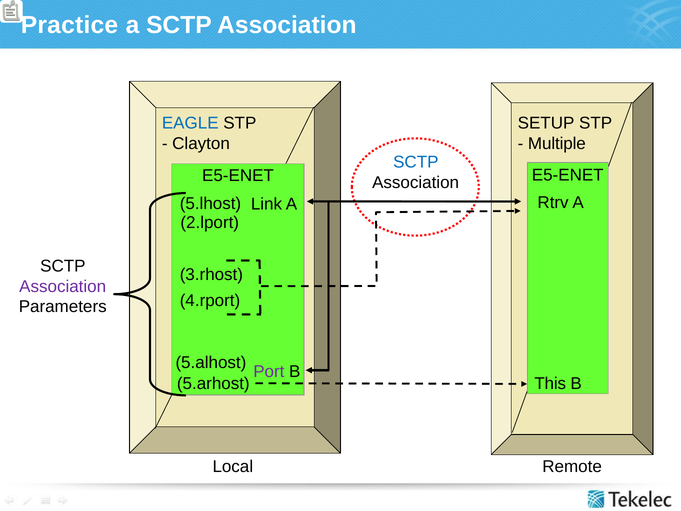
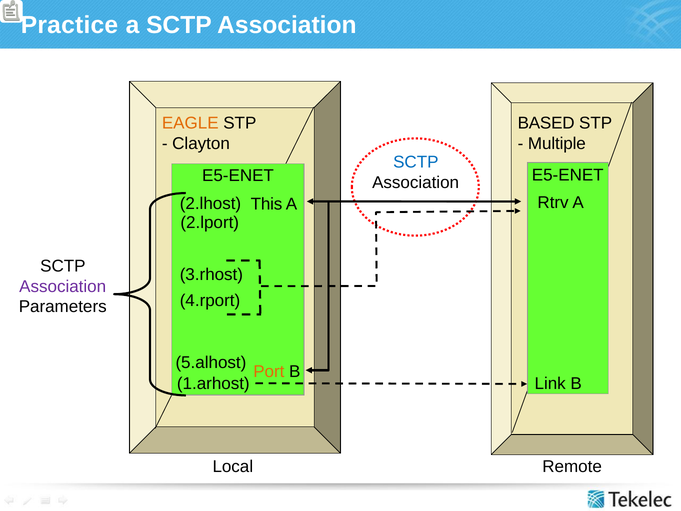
EAGLE colour: blue -> orange
SETUP: SETUP -> BASED
5.lhost: 5.lhost -> 2.lhost
Link: Link -> This
Port colour: purple -> orange
This: This -> Link
5.arhost: 5.arhost -> 1.arhost
